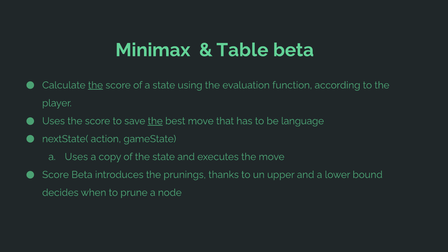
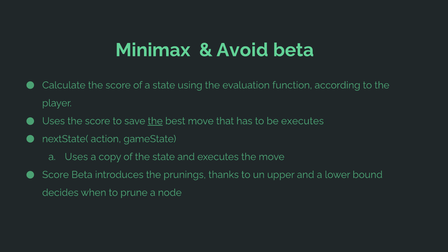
Table: Table -> Avoid
the at (95, 85) underline: present -> none
be language: language -> executes
